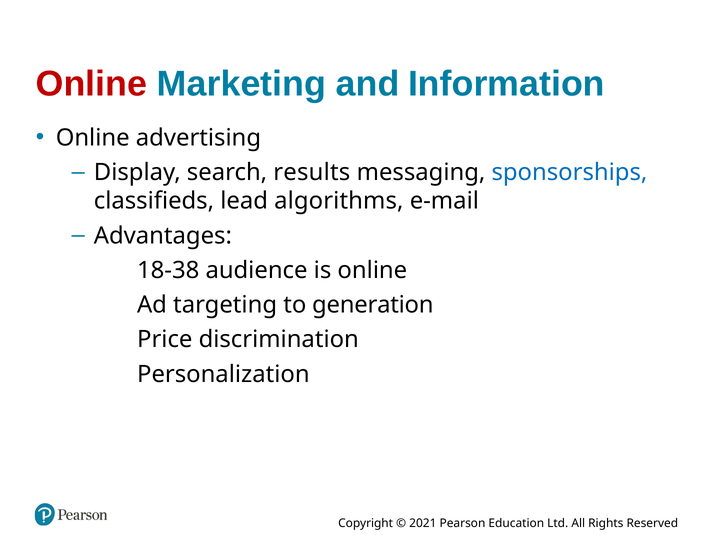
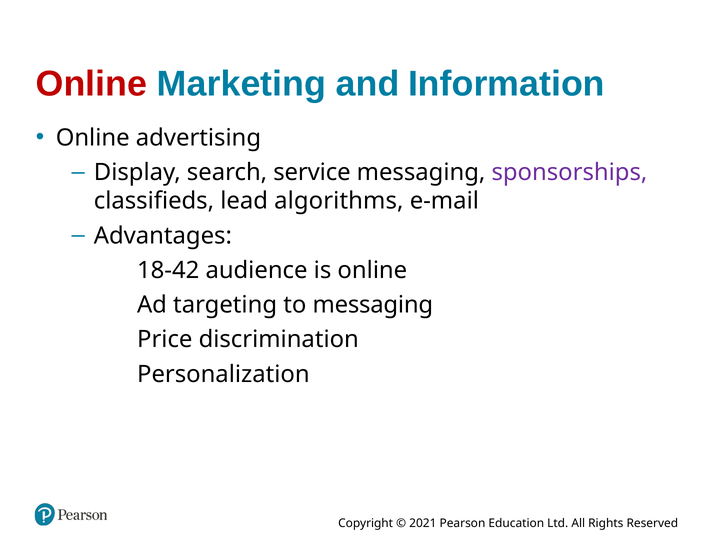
results: results -> service
sponsorships colour: blue -> purple
18-38: 18-38 -> 18-42
to generation: generation -> messaging
